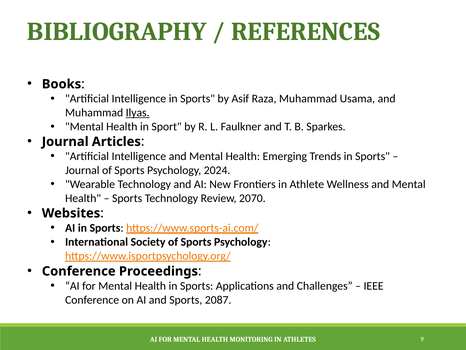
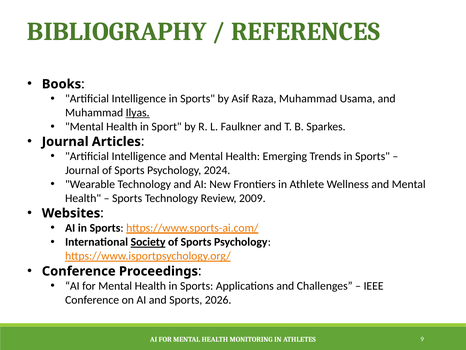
2070: 2070 -> 2009
Society underline: none -> present
2087: 2087 -> 2026
